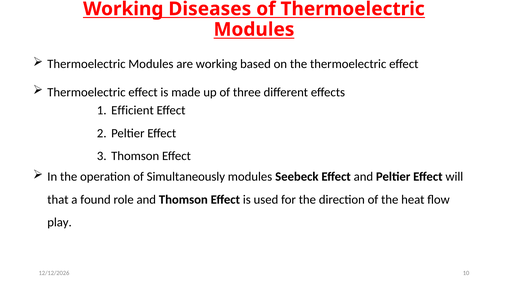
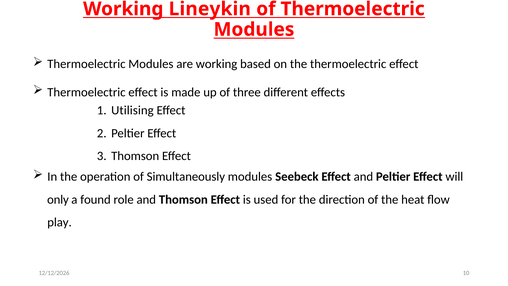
Diseases: Diseases -> Lineykin
Efficient: Efficient -> Utilising
that: that -> only
